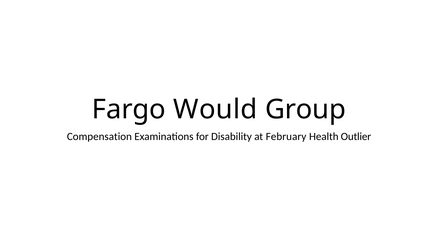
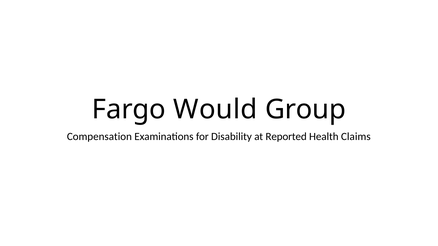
February: February -> Reported
Outlier: Outlier -> Claims
